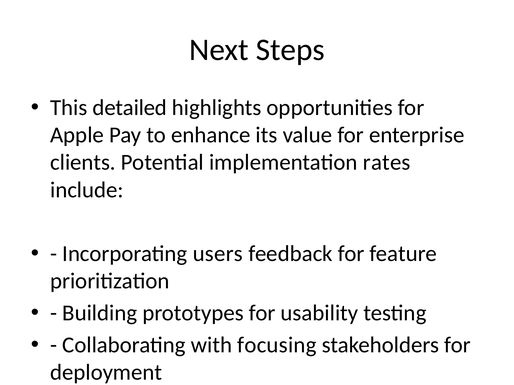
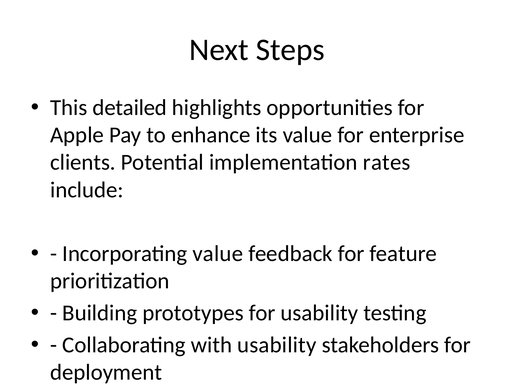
Incorporating users: users -> value
with focusing: focusing -> usability
